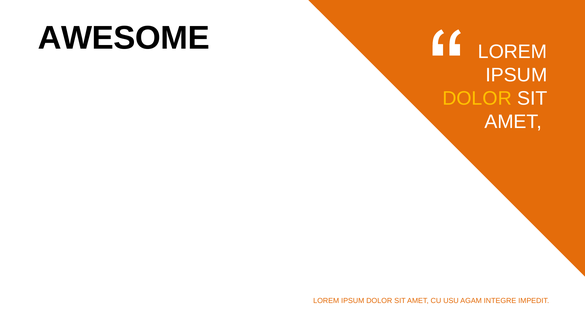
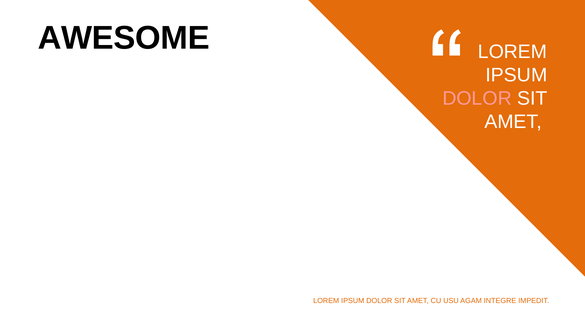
DOLOR at (477, 98) colour: yellow -> pink
